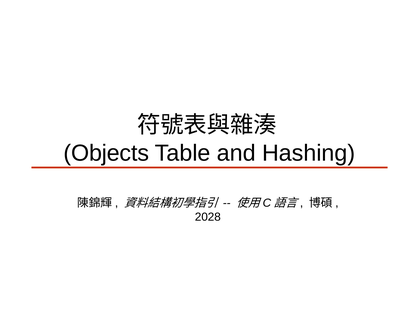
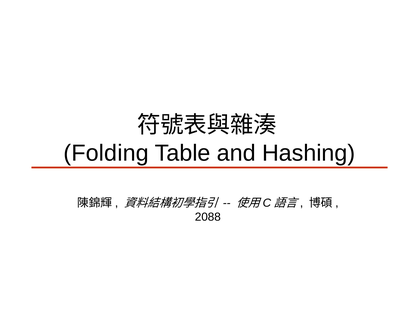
Objects: Objects -> Folding
2028: 2028 -> 2088
